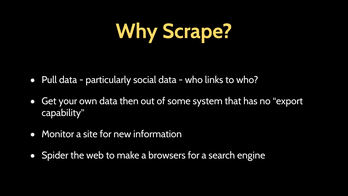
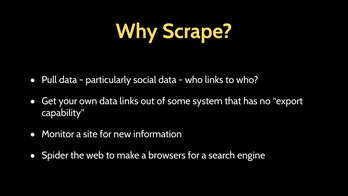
data then: then -> links
